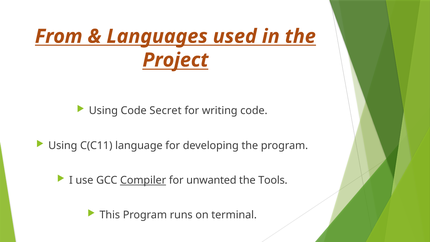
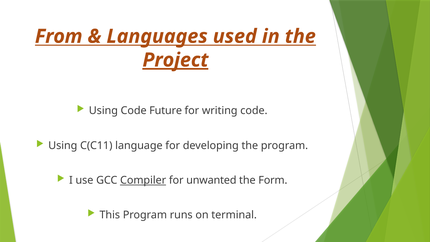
Project underline: none -> present
Secret: Secret -> Future
Tools: Tools -> Form
